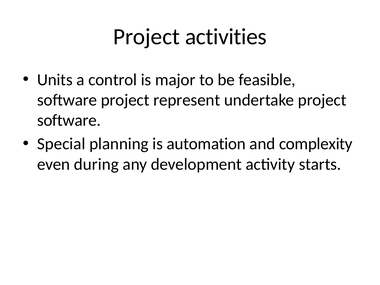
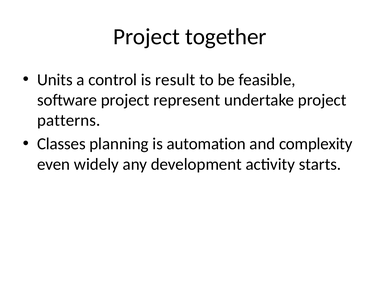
activities: activities -> together
major: major -> result
software at (69, 120): software -> patterns
Special: Special -> Classes
during: during -> widely
